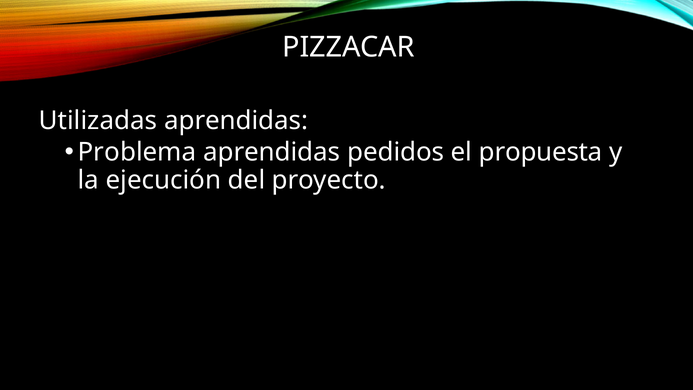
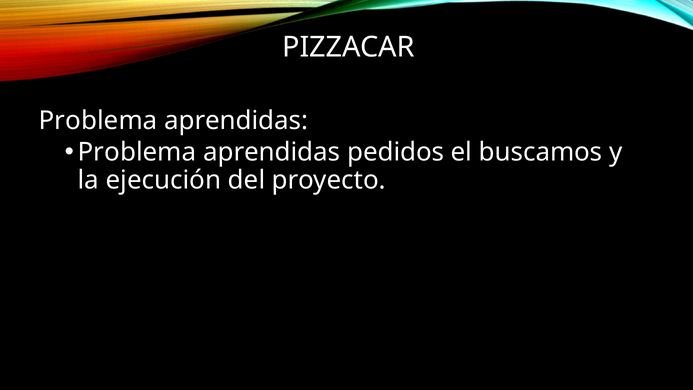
Utilizadas at (98, 120): Utilizadas -> Problema
propuesta: propuesta -> buscamos
